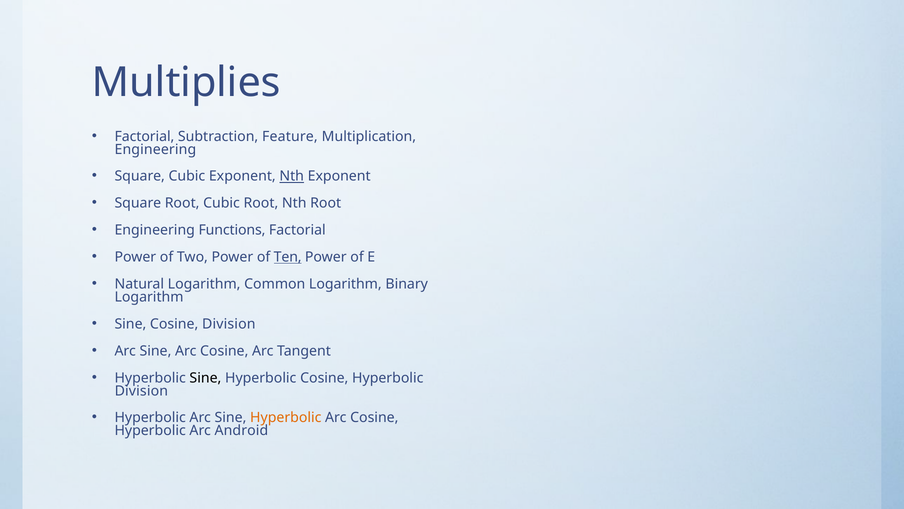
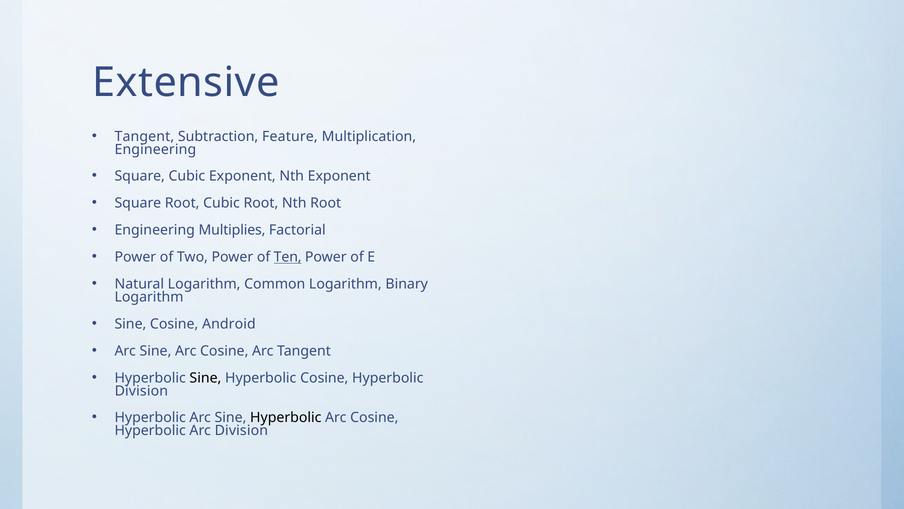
Multiplies: Multiplies -> Extensive
Factorial at (144, 136): Factorial -> Tangent
Nth at (292, 176) underline: present -> none
Functions: Functions -> Multiplies
Cosine Division: Division -> Android
Hyperbolic at (286, 418) colour: orange -> black
Arc Android: Android -> Division
